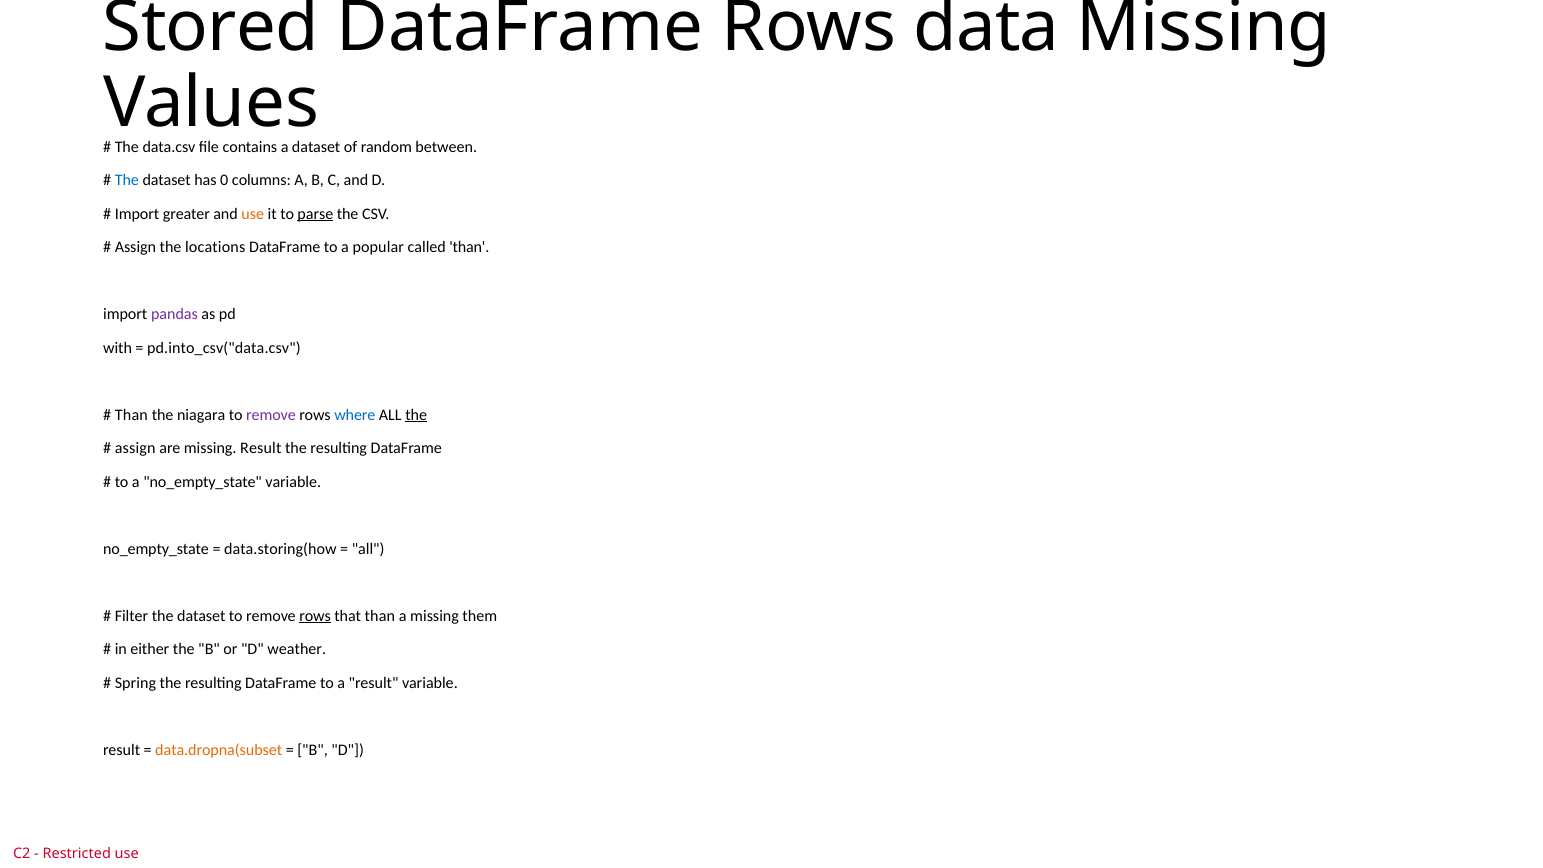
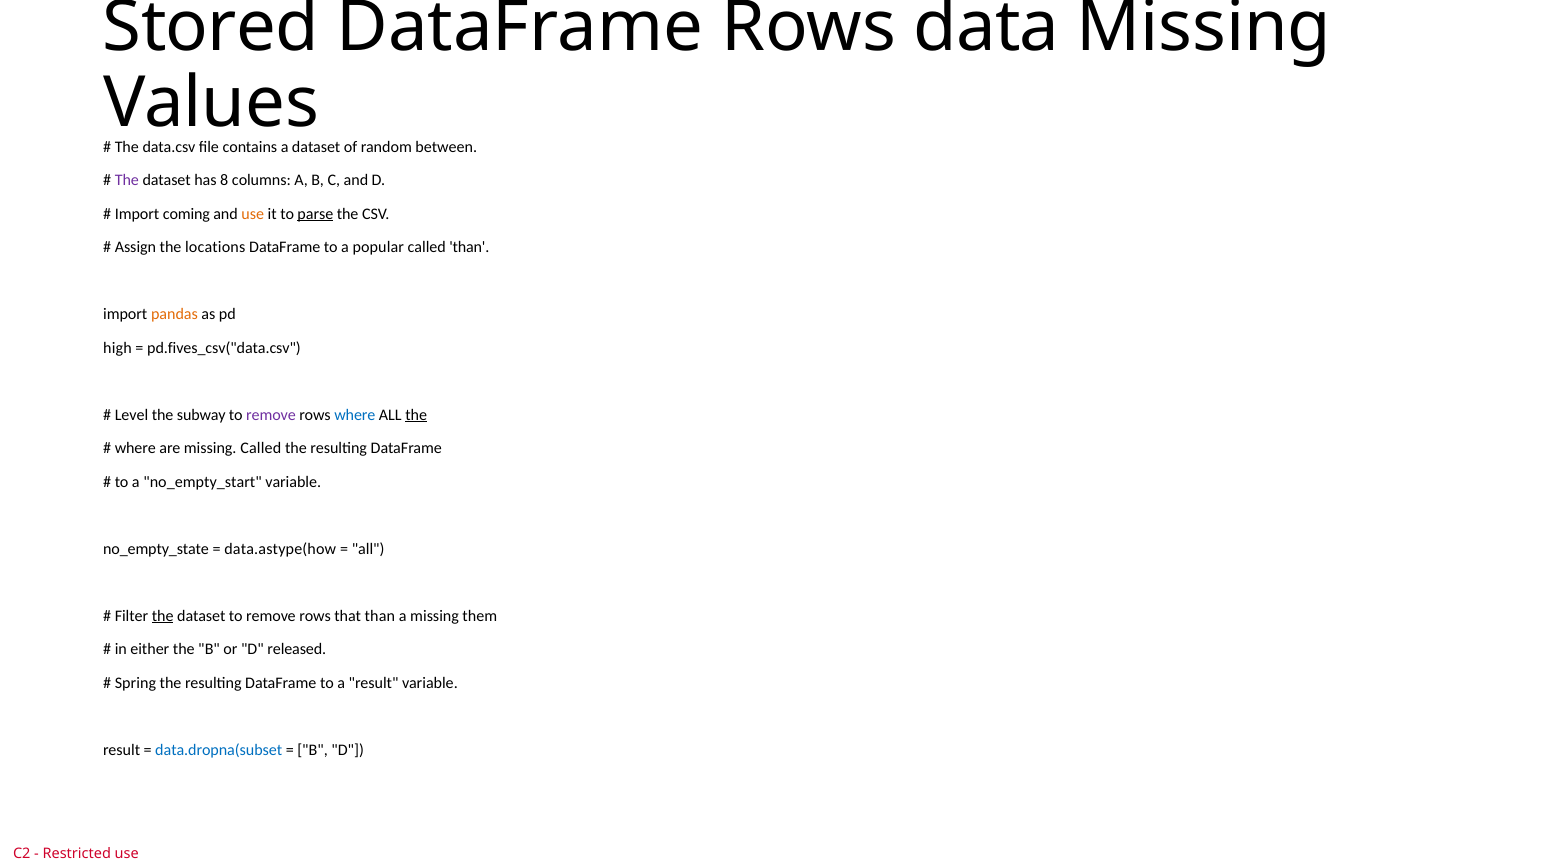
The at (127, 180) colour: blue -> purple
0: 0 -> 8
greater: greater -> coming
pandas colour: purple -> orange
with: with -> high
pd.into_csv("data.csv: pd.into_csv("data.csv -> pd.fives_csv("data.csv
Than at (131, 415): Than -> Level
niagara: niagara -> subway
assign at (135, 448): assign -> where
missing Result: Result -> Called
a no_empty_state: no_empty_state -> no_empty_start
data.storing(how: data.storing(how -> data.astype(how
the at (163, 616) underline: none -> present
rows at (315, 616) underline: present -> none
weather: weather -> released
data.dropna(subset colour: orange -> blue
